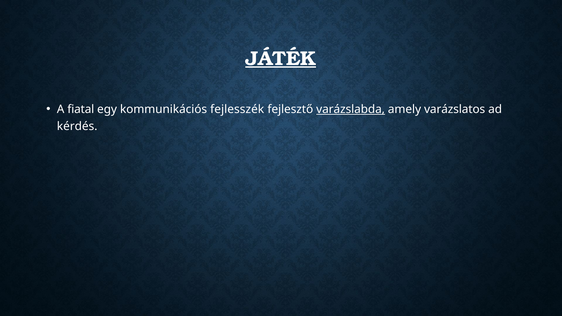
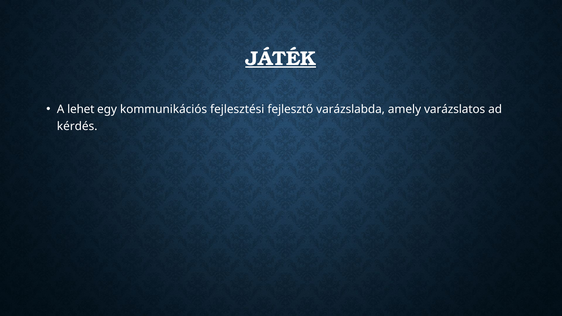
fiatal: fiatal -> lehet
fejlesszék: fejlesszék -> fejlesztési
varázslabda underline: present -> none
